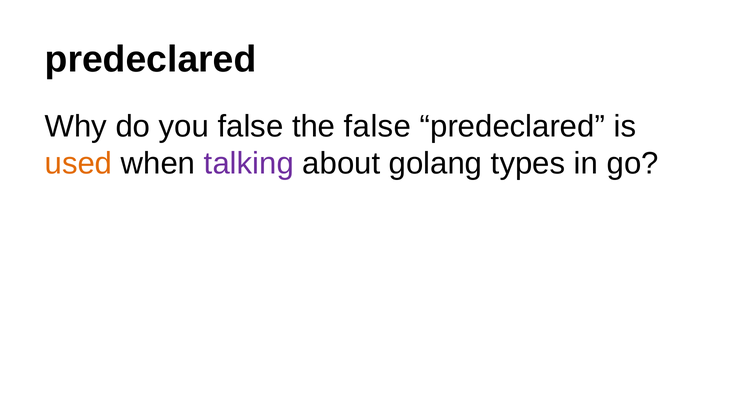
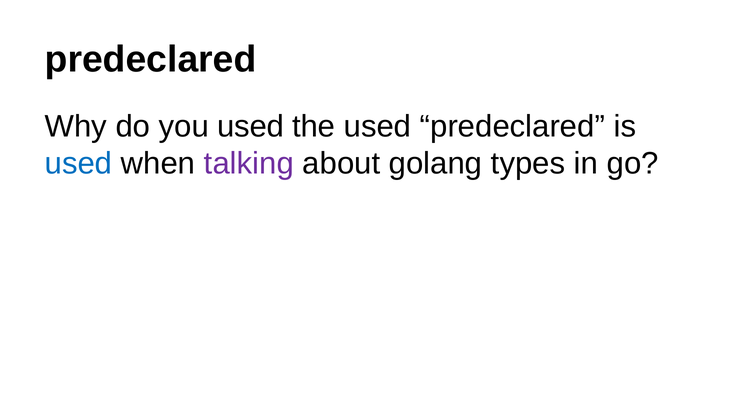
you false: false -> used
the false: false -> used
used at (79, 164) colour: orange -> blue
